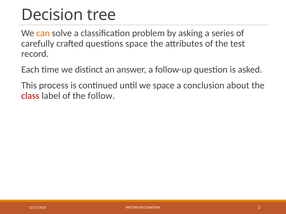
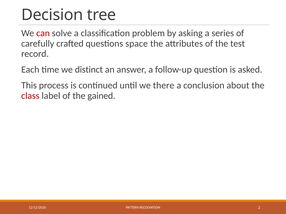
can colour: orange -> red
we space: space -> there
follow: follow -> gained
